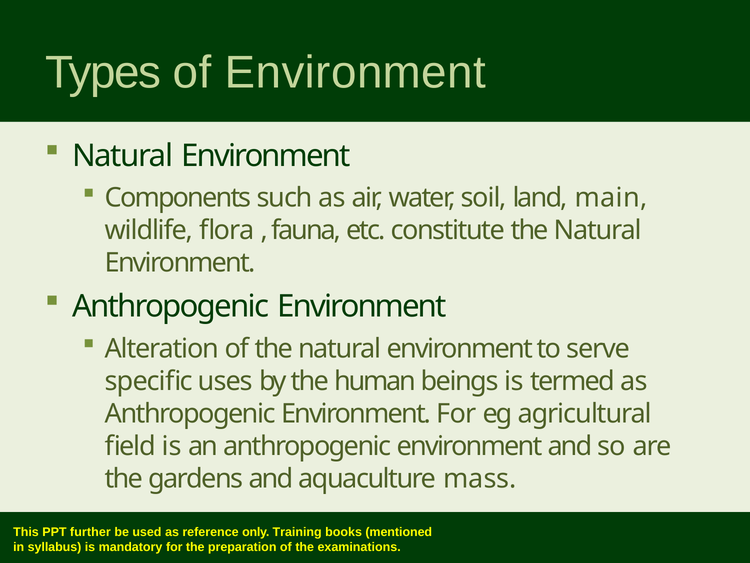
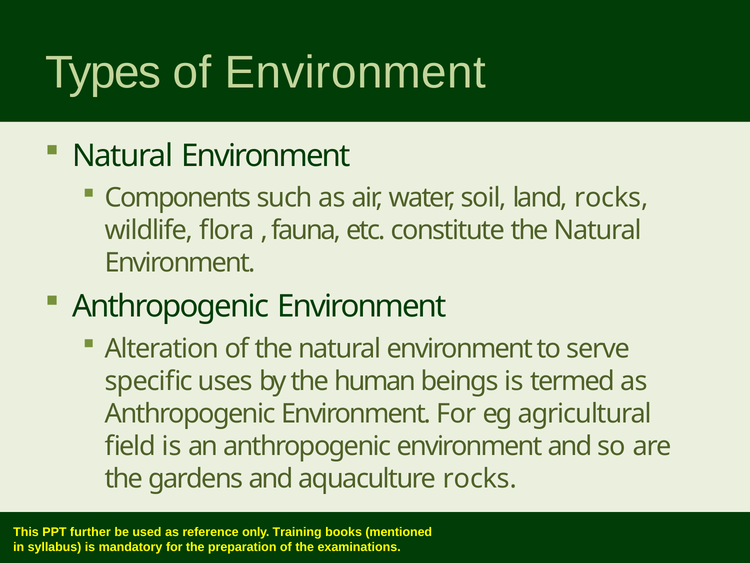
land main: main -> rocks
aquaculture mass: mass -> rocks
